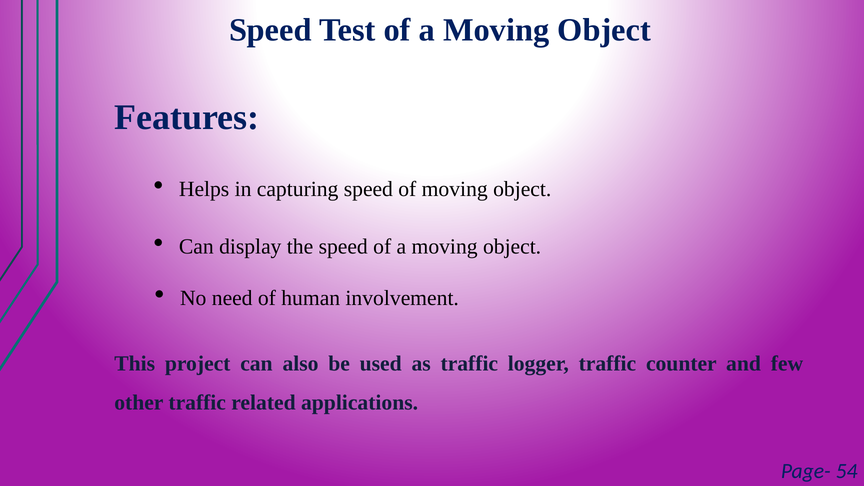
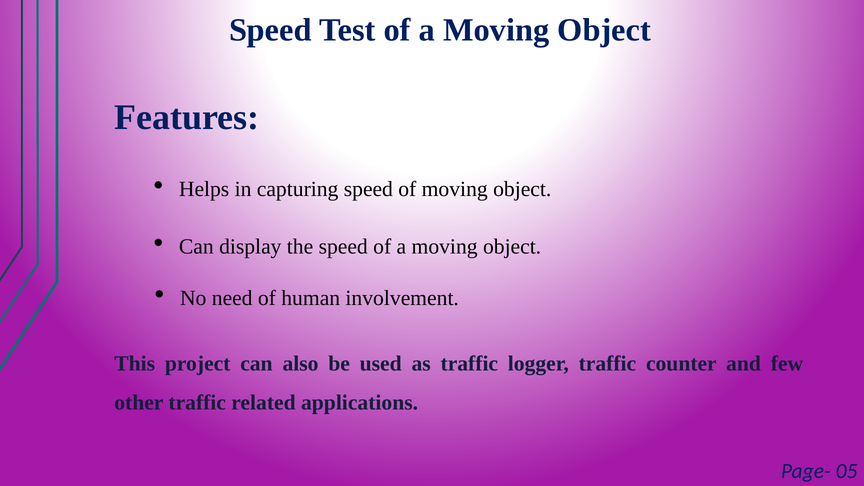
54: 54 -> 05
